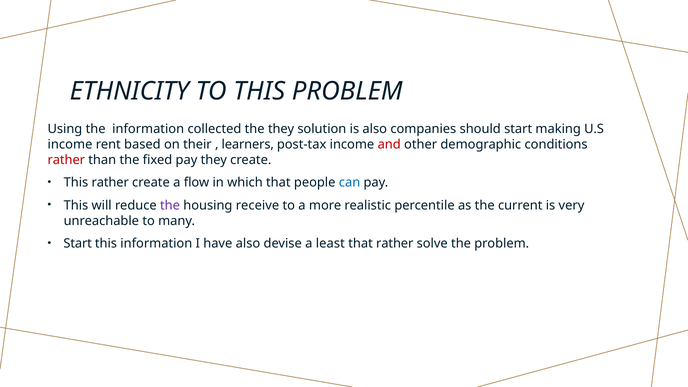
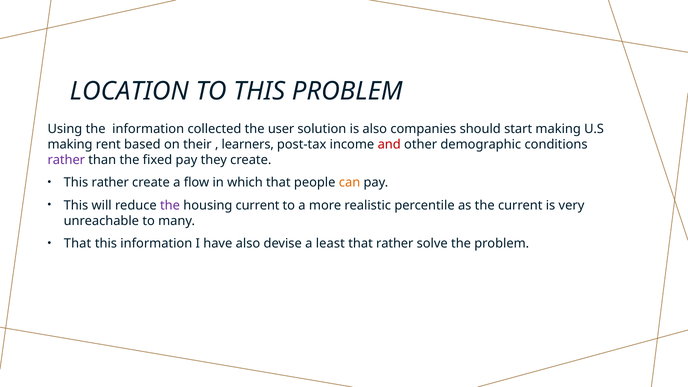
ETHNICITY: ETHNICITY -> LOCATION
the they: they -> user
income at (70, 144): income -> making
rather at (66, 160) colour: red -> purple
can colour: blue -> orange
housing receive: receive -> current
Start at (78, 243): Start -> That
